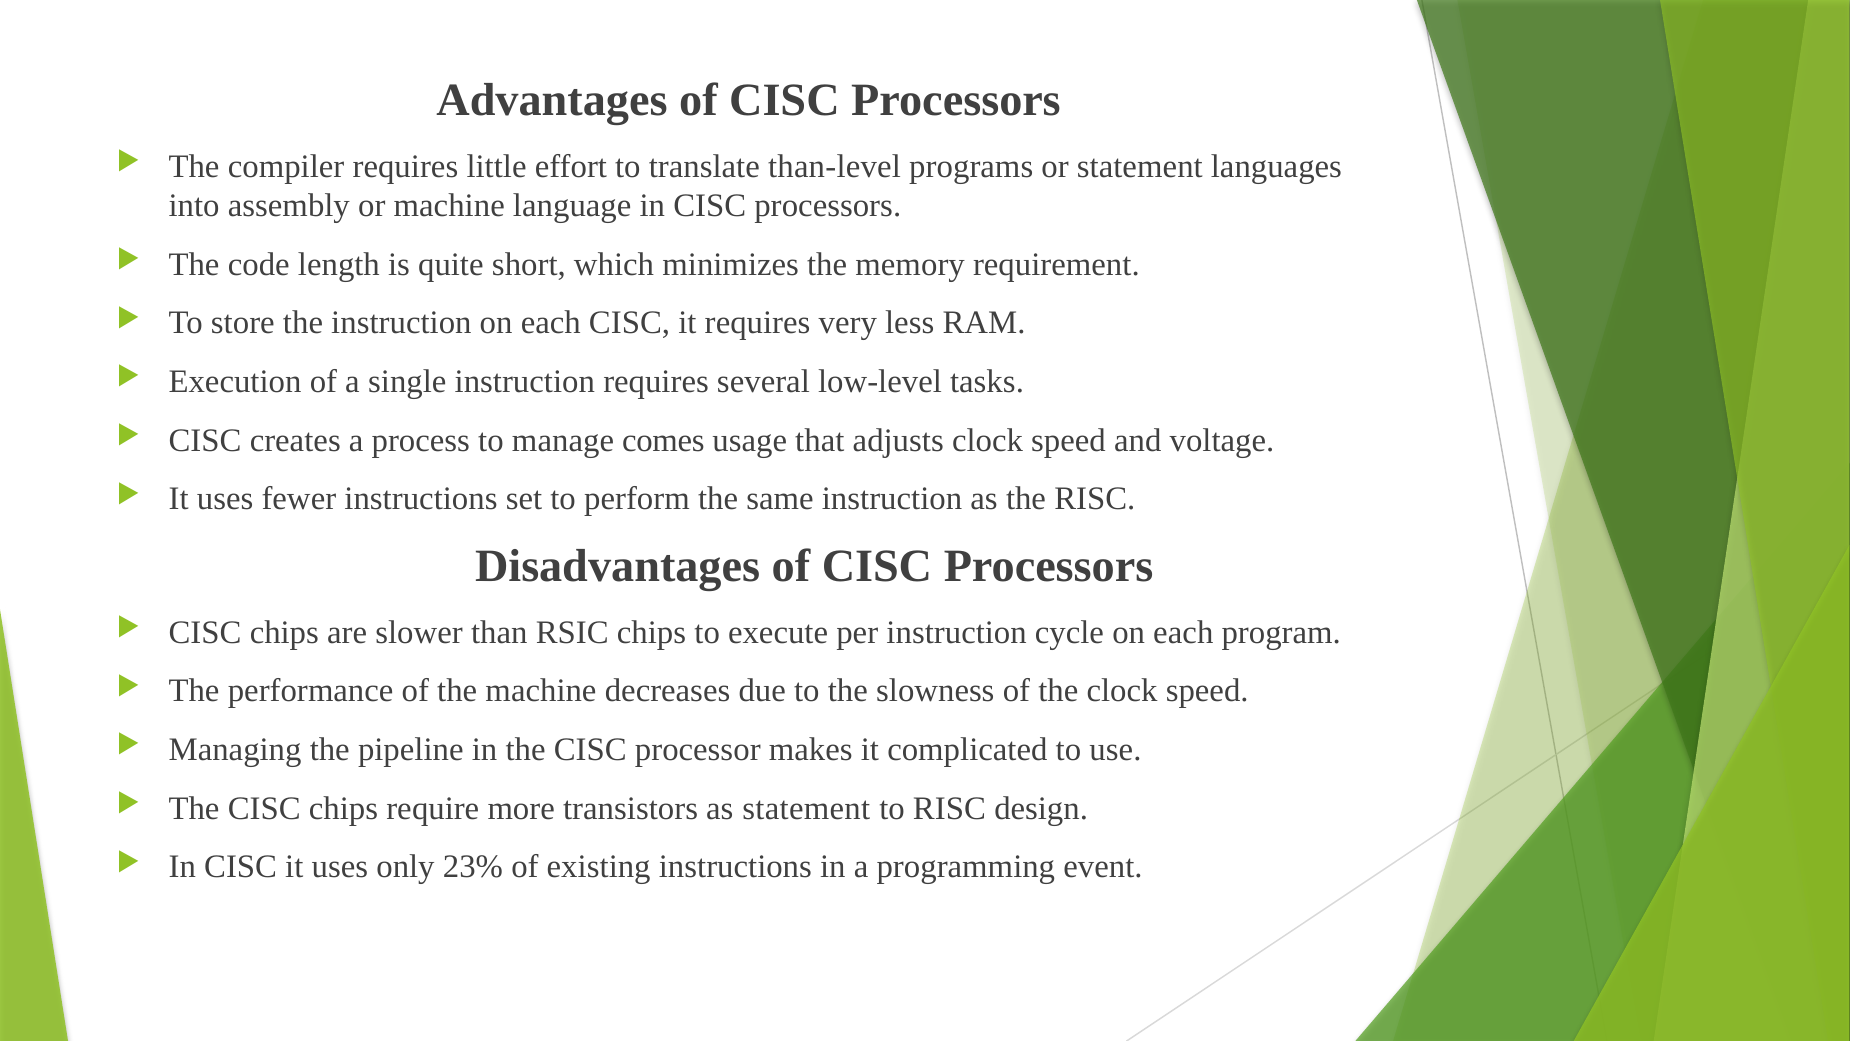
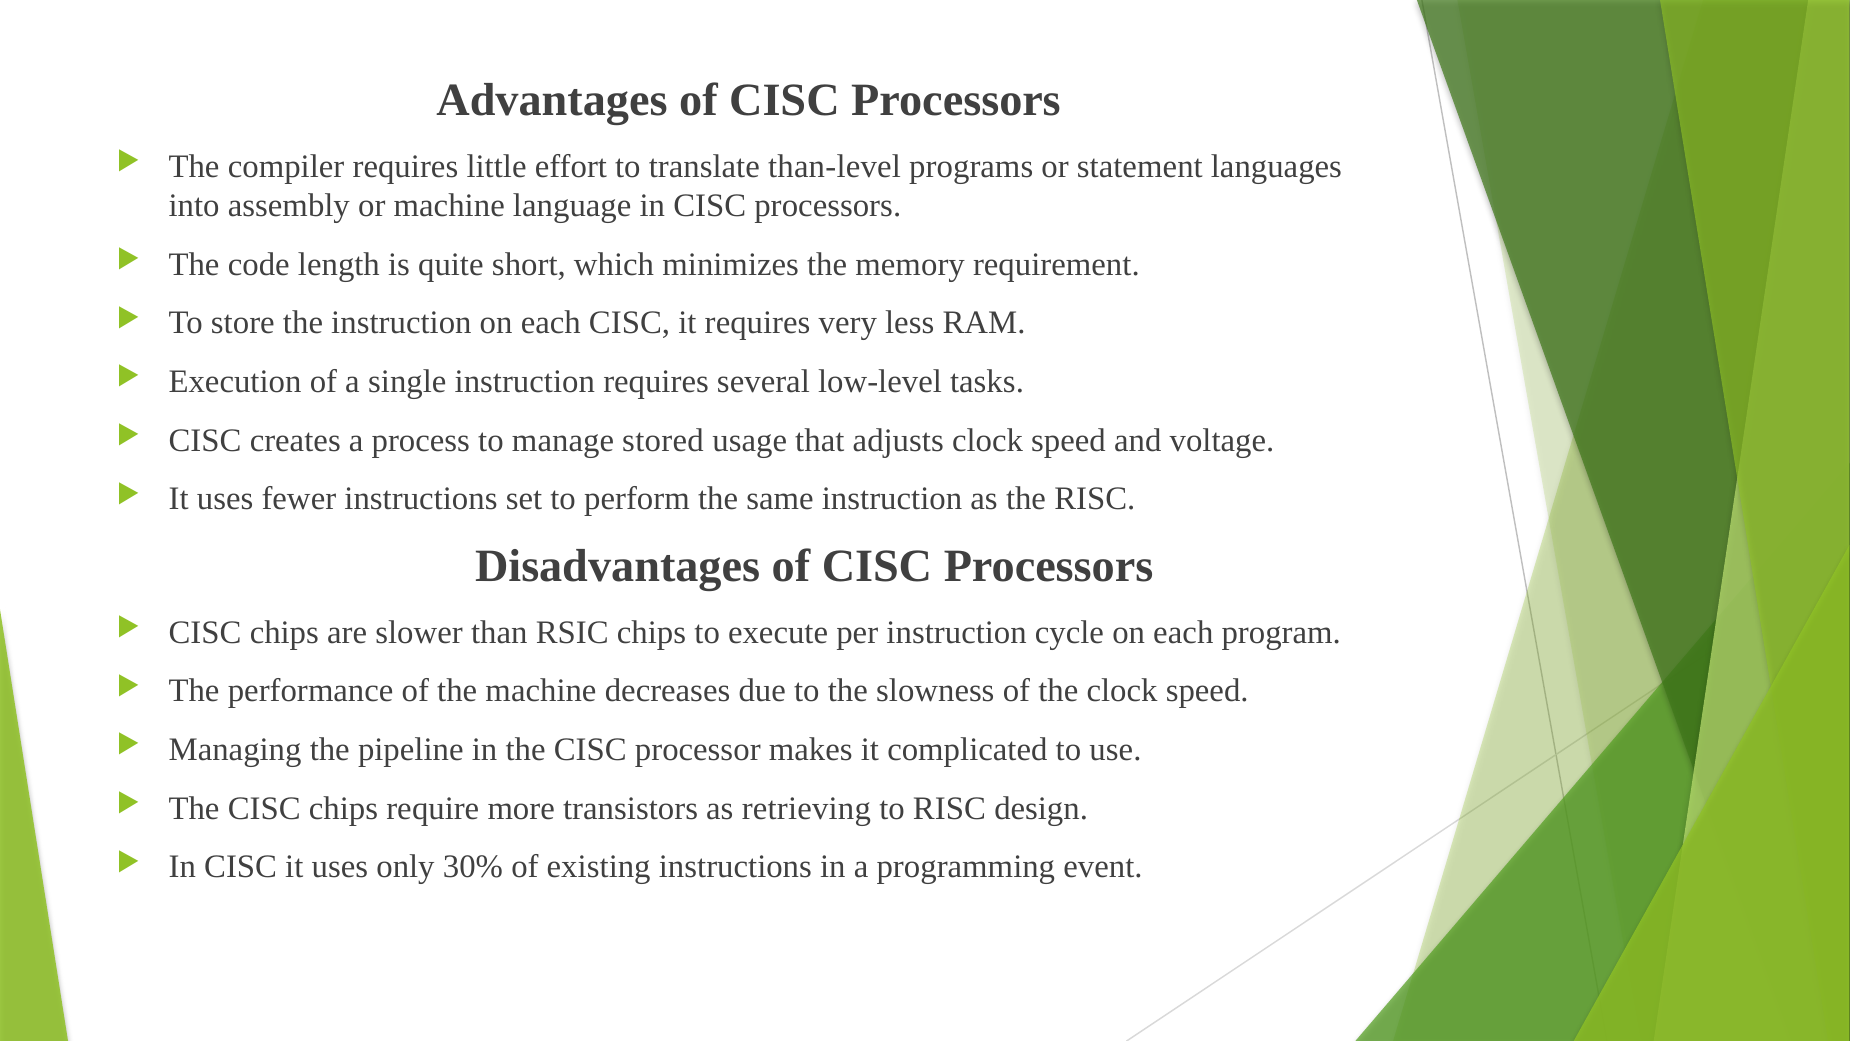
comes: comes -> stored
as statement: statement -> retrieving
23%: 23% -> 30%
